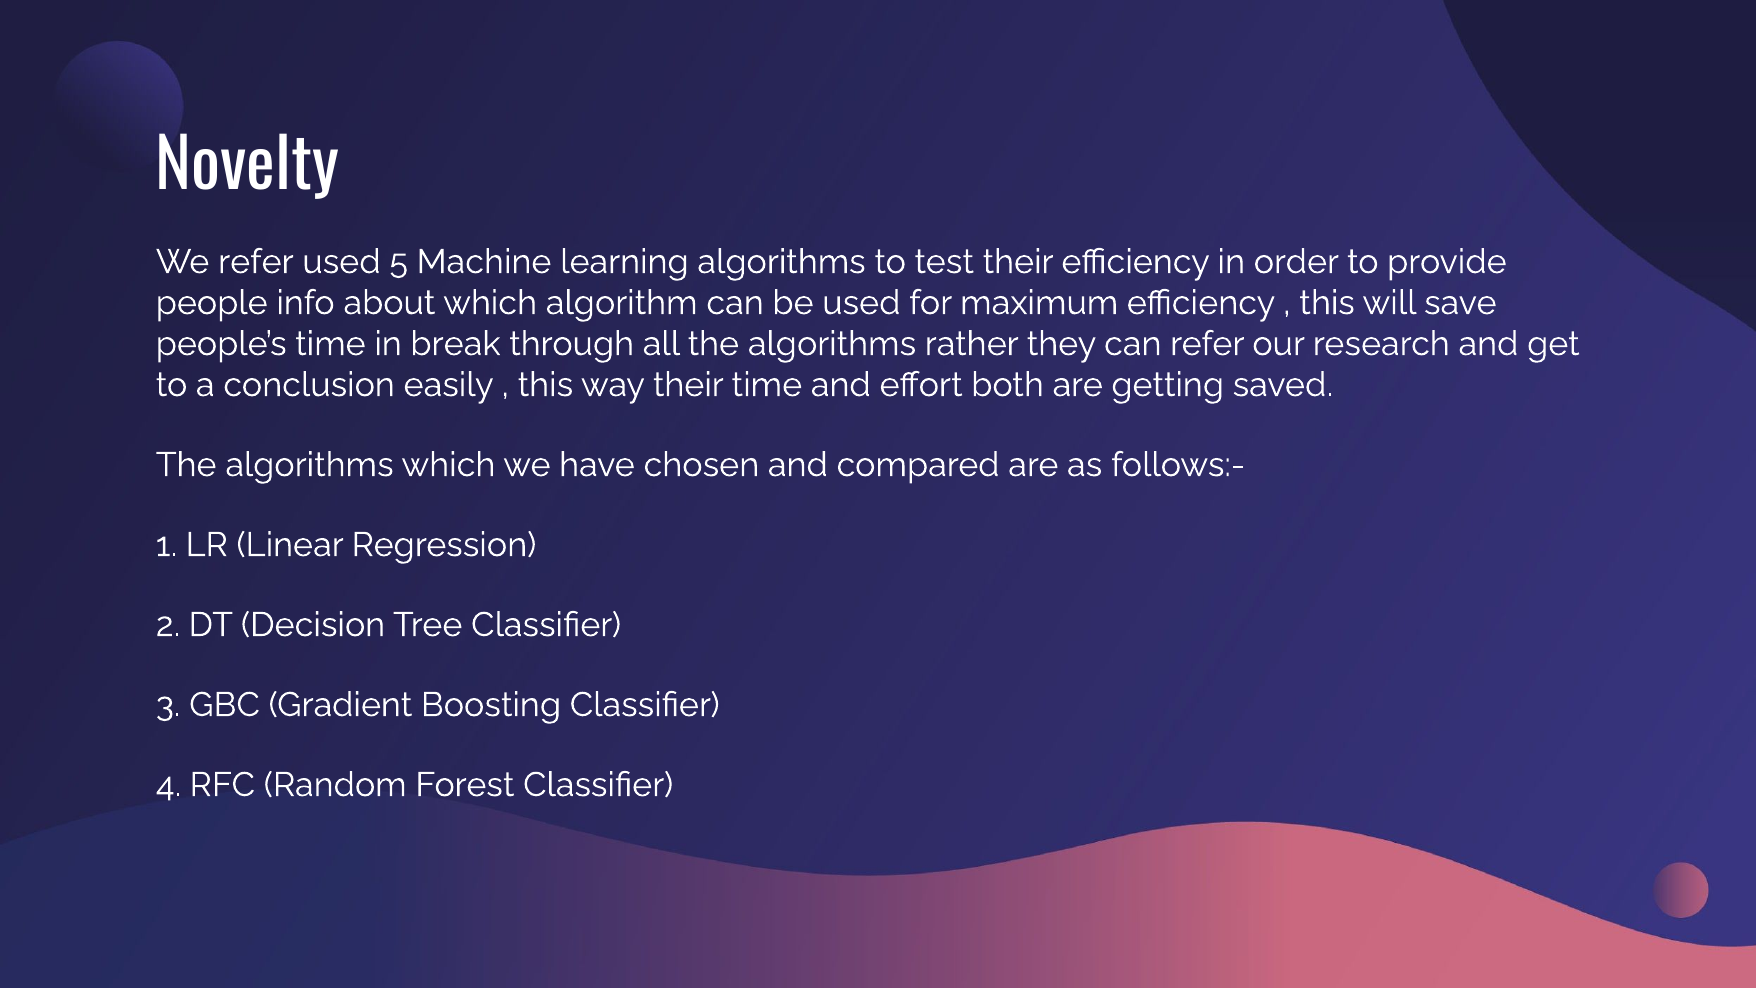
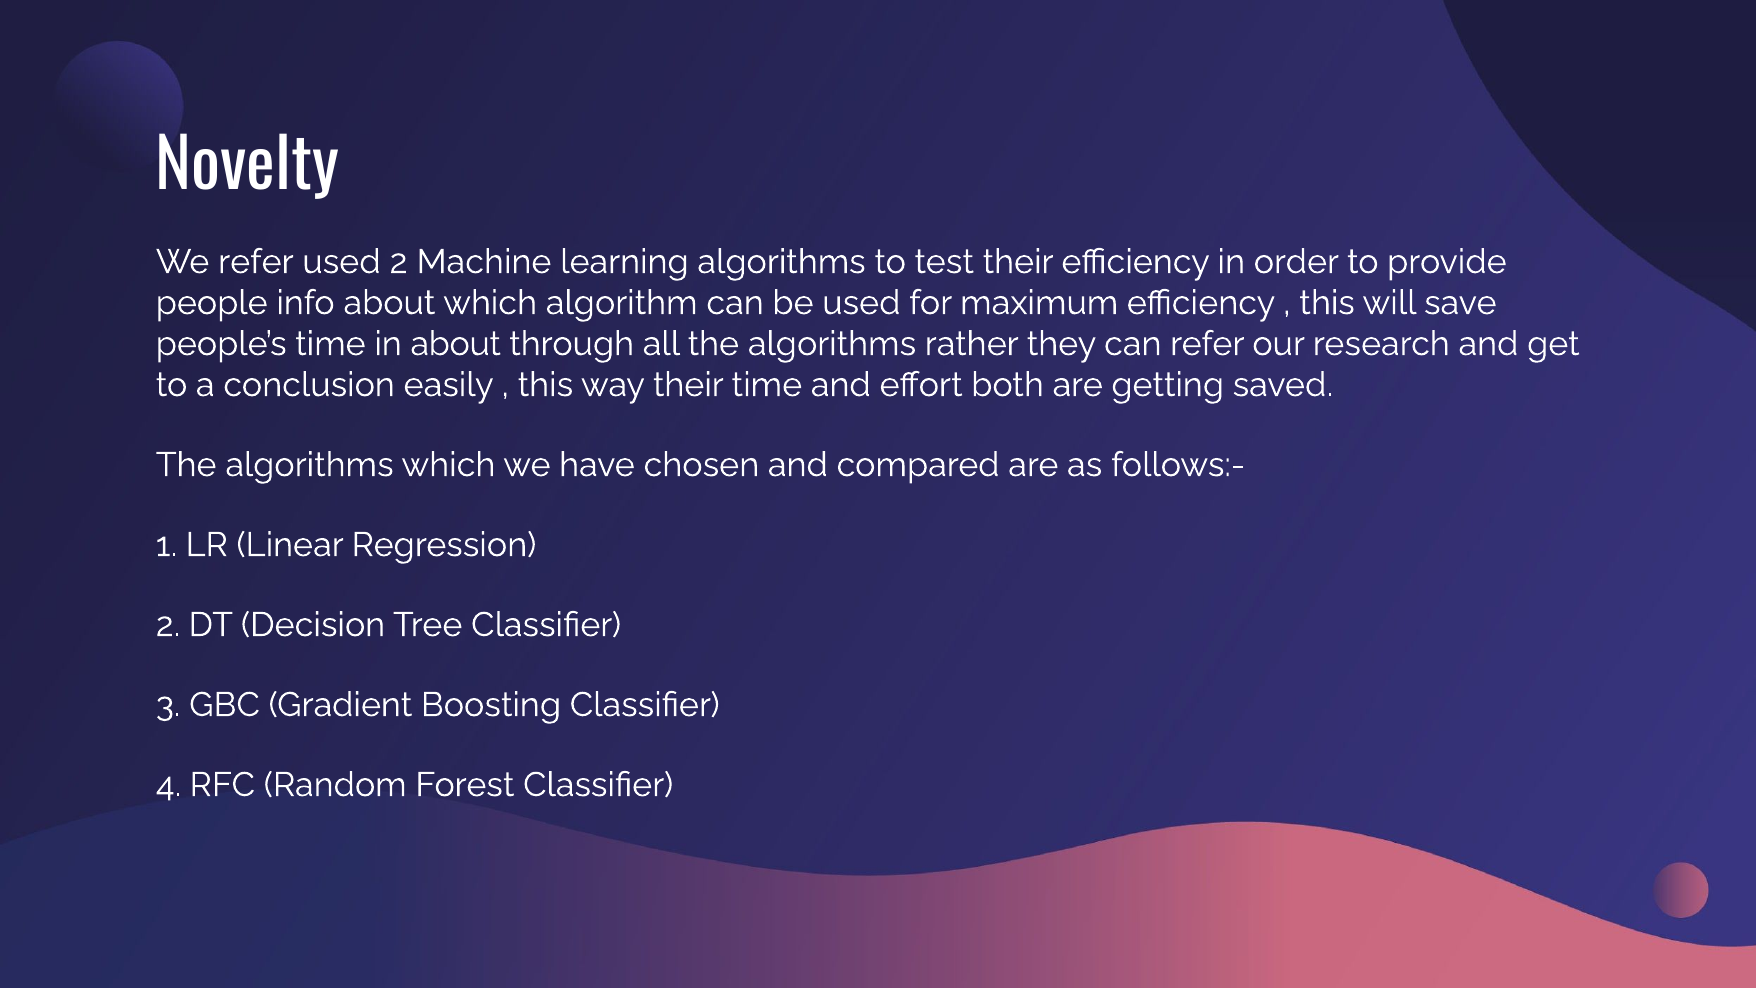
used 5: 5 -> 2
in break: break -> about
